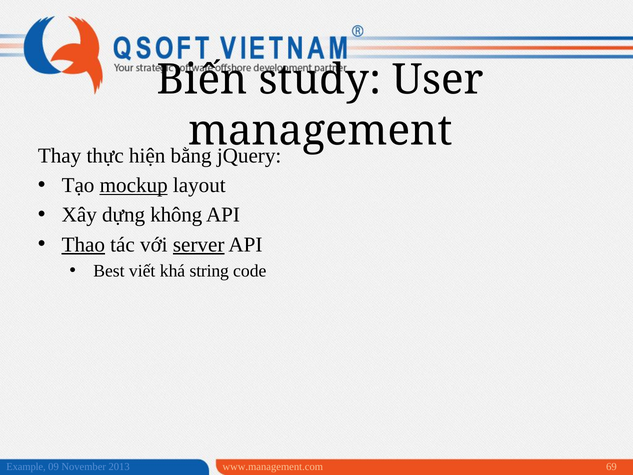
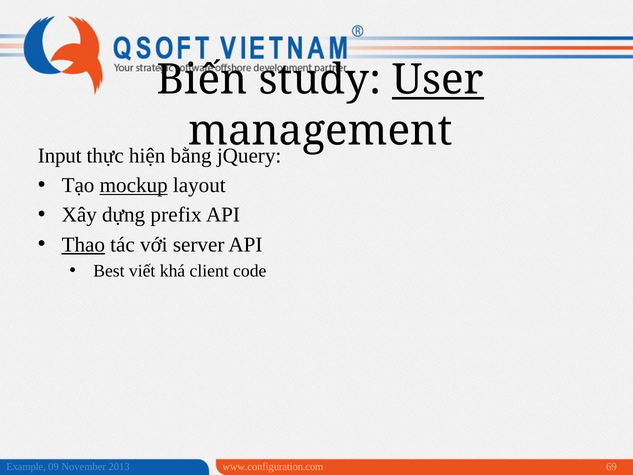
User underline: none -> present
Thay: Thay -> Input
không: không -> prefix
server underline: present -> none
string: string -> client
www.management.com: www.management.com -> www.configuration.com
